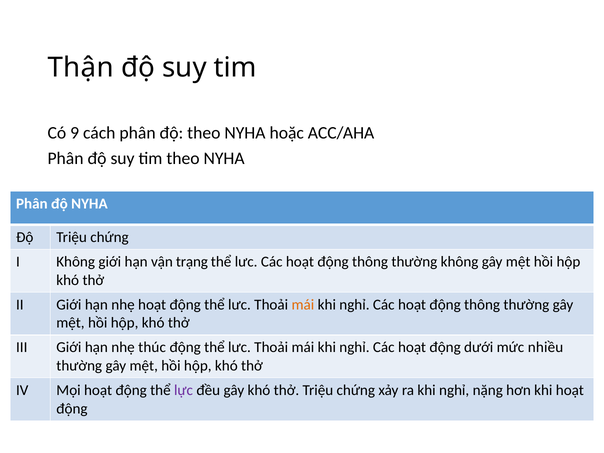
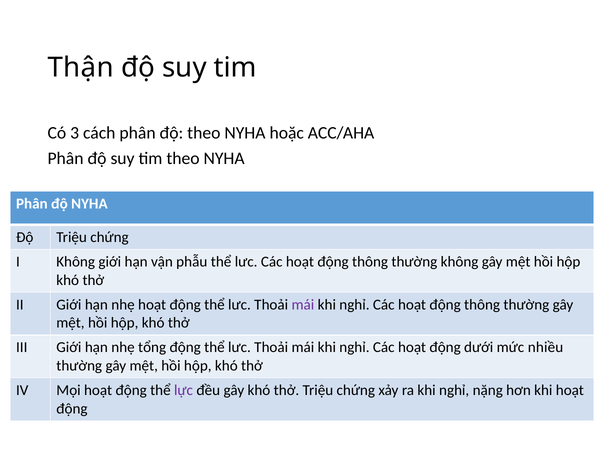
9: 9 -> 3
trạng: trạng -> phẫu
mái at (303, 305) colour: orange -> purple
thúc: thúc -> tổng
